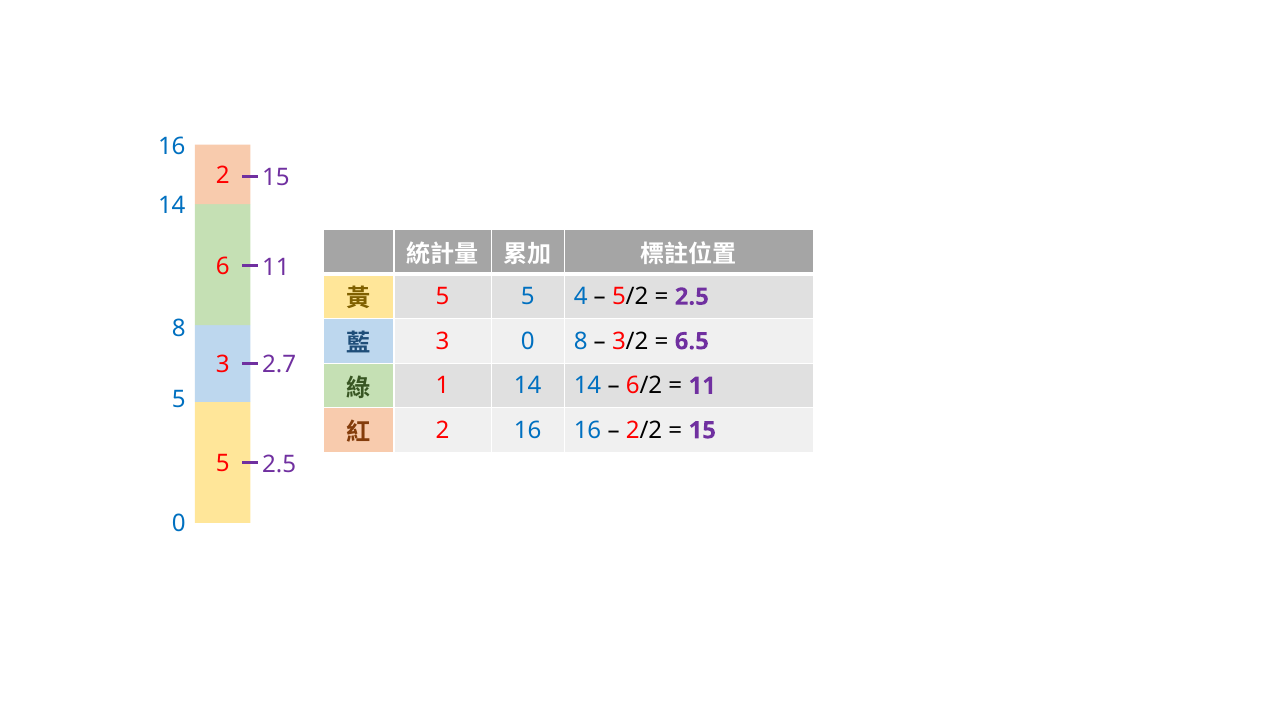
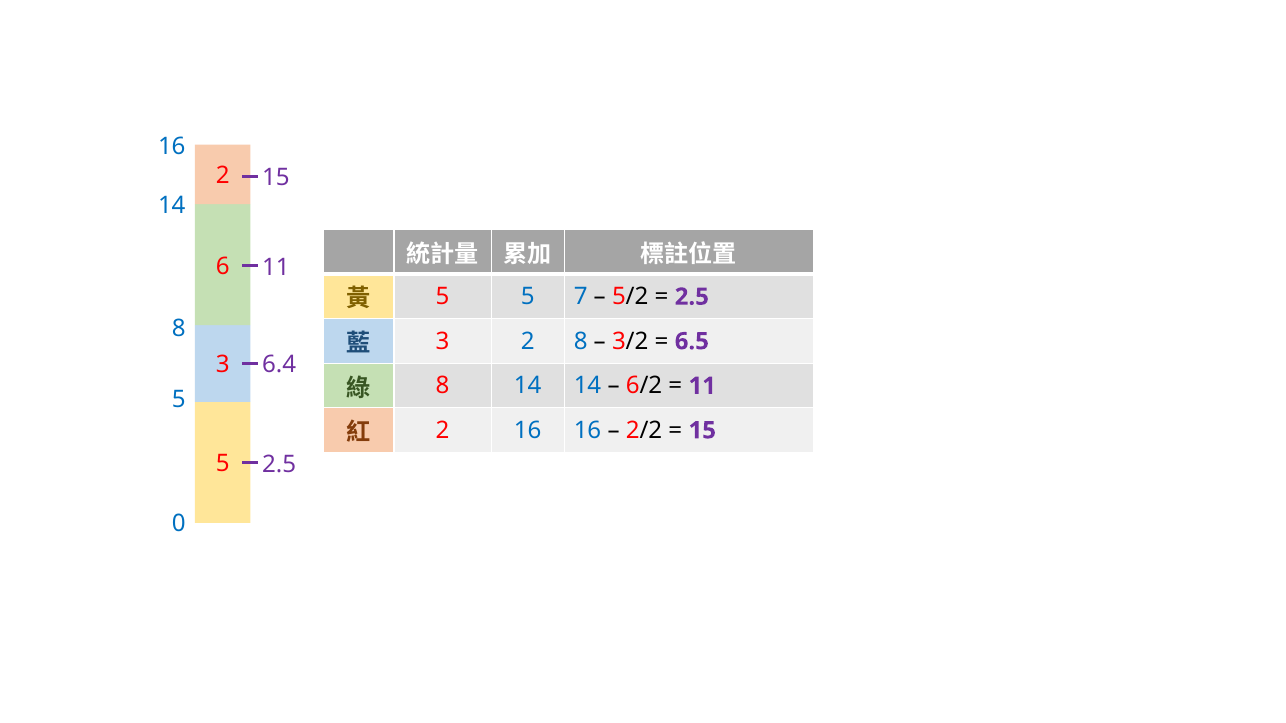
4: 4 -> 7
3 0: 0 -> 2
2.7: 2.7 -> 6.4
1 at (443, 386): 1 -> 8
